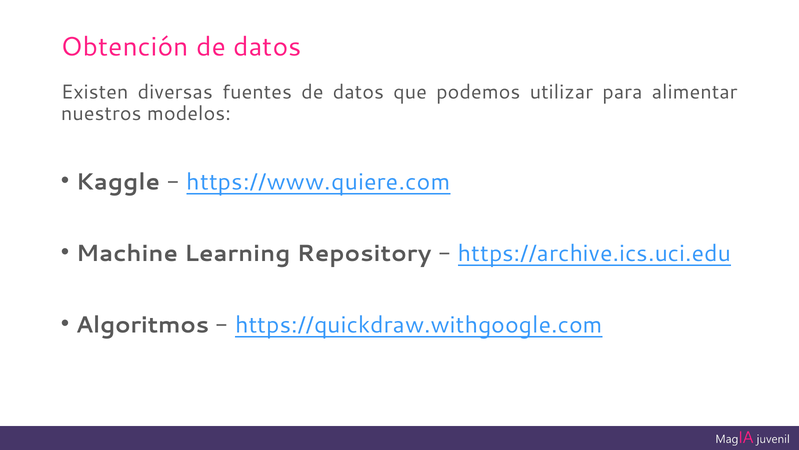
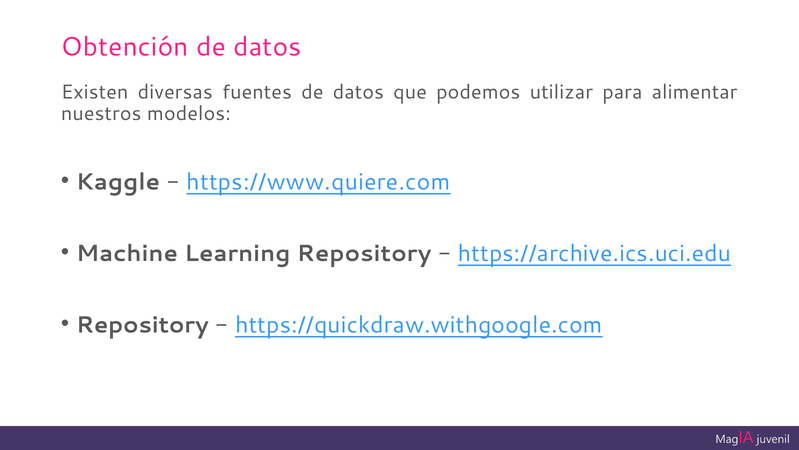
Algoritmos at (142, 325): Algoritmos -> Repository
